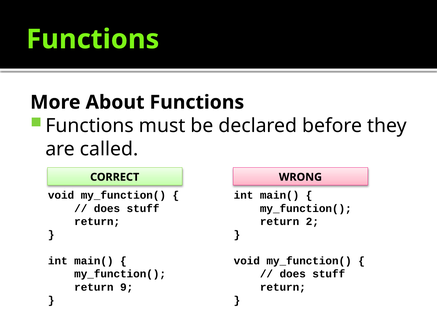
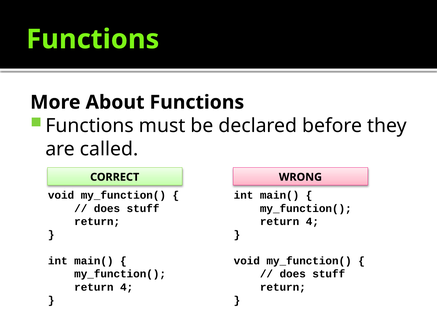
2 at (312, 221): 2 -> 4
9 at (127, 287): 9 -> 4
